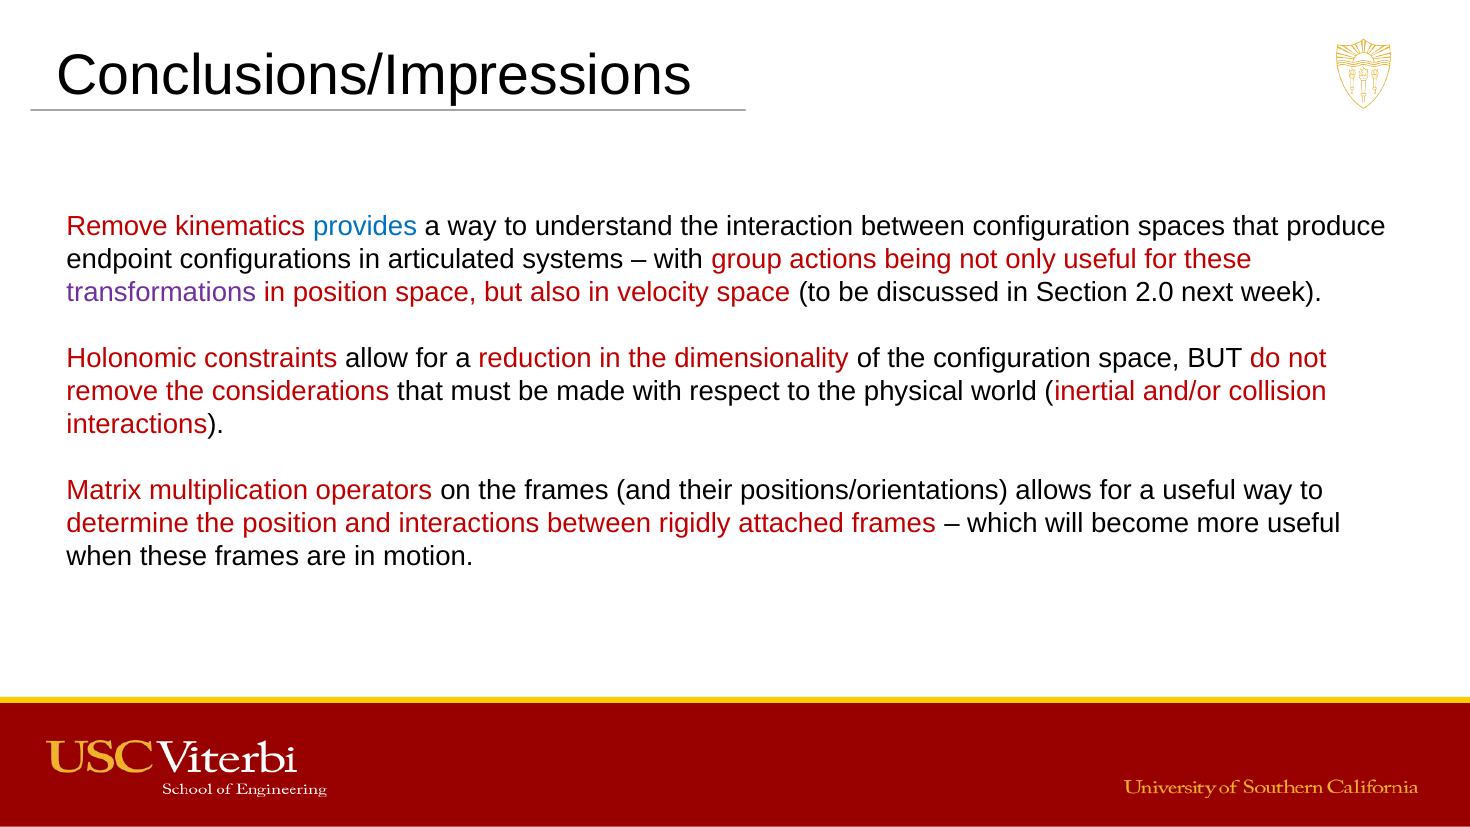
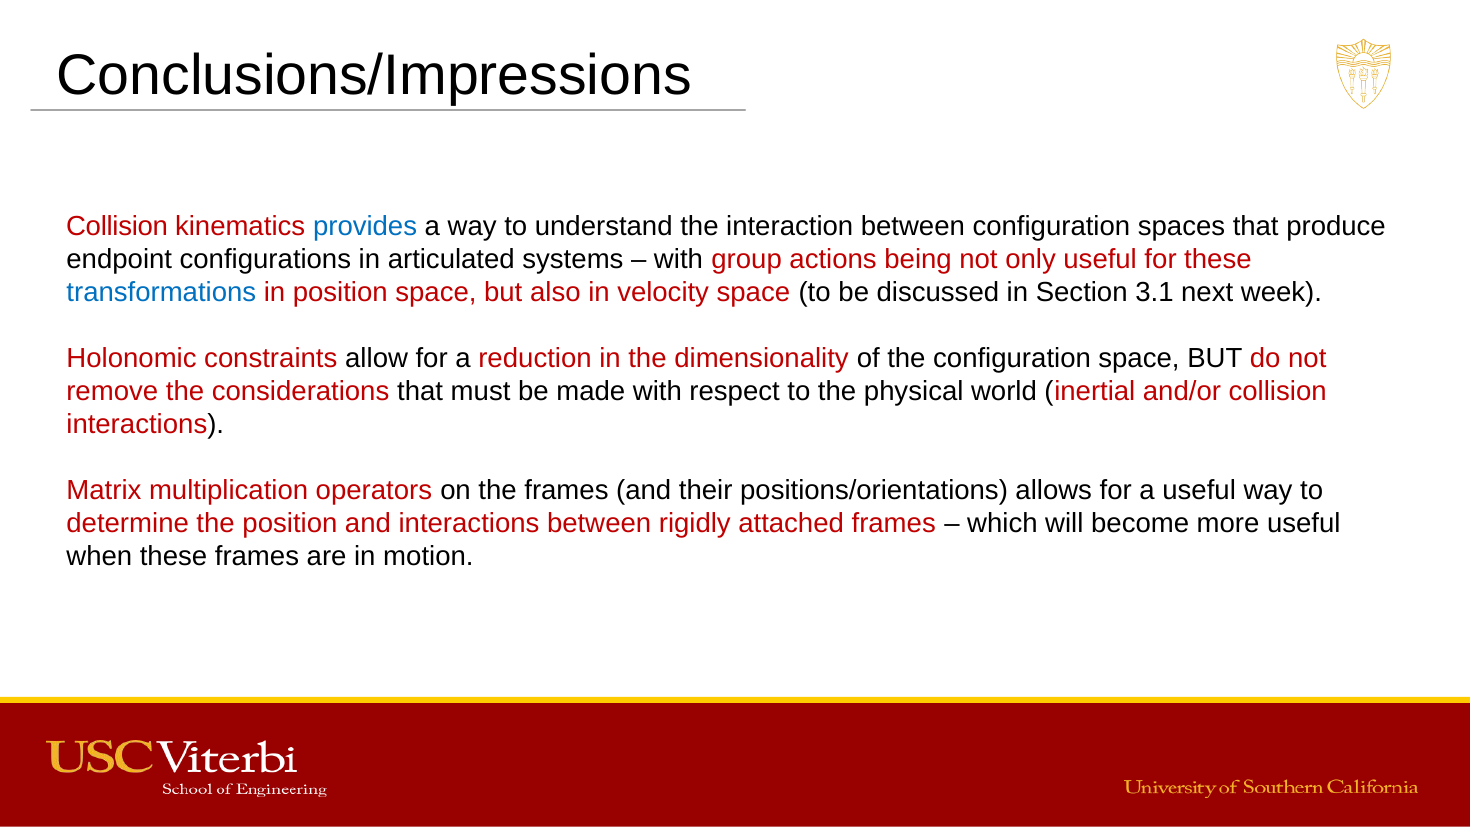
Remove at (117, 226): Remove -> Collision
transformations colour: purple -> blue
2.0: 2.0 -> 3.1
